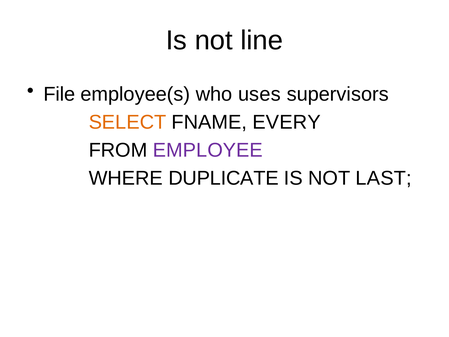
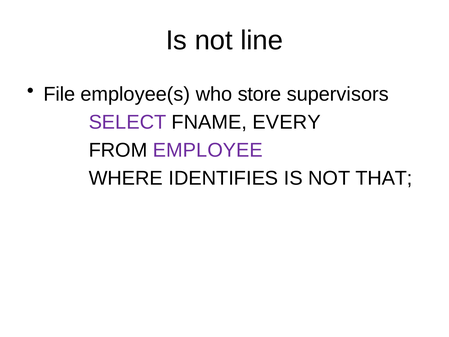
uses: uses -> store
SELECT colour: orange -> purple
DUPLICATE: DUPLICATE -> IDENTIFIES
LAST: LAST -> THAT
